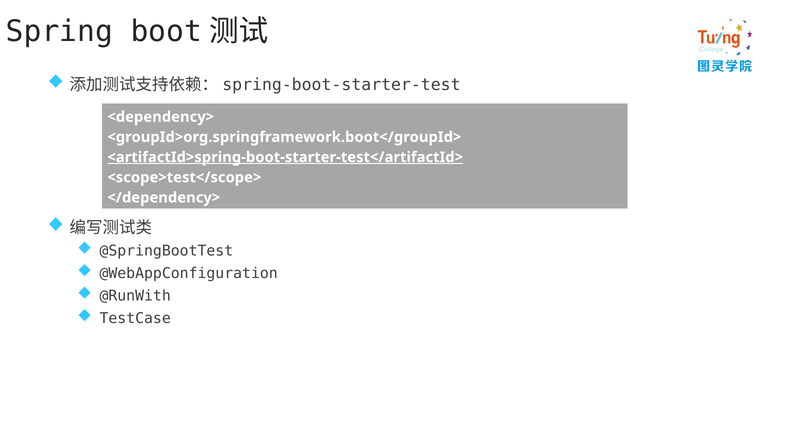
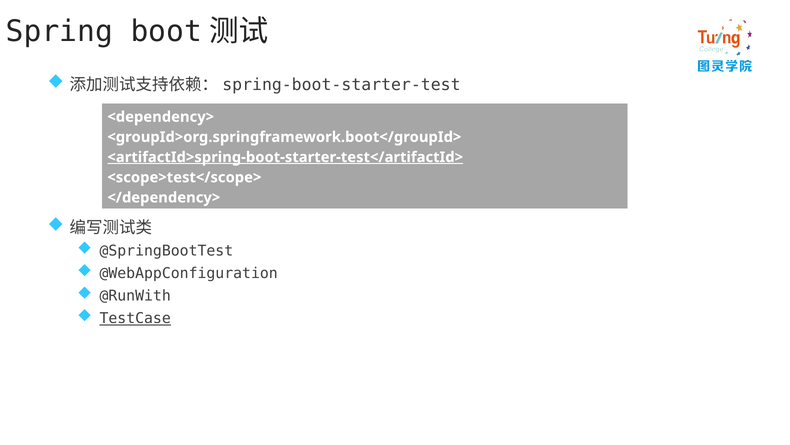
TestCase underline: none -> present
